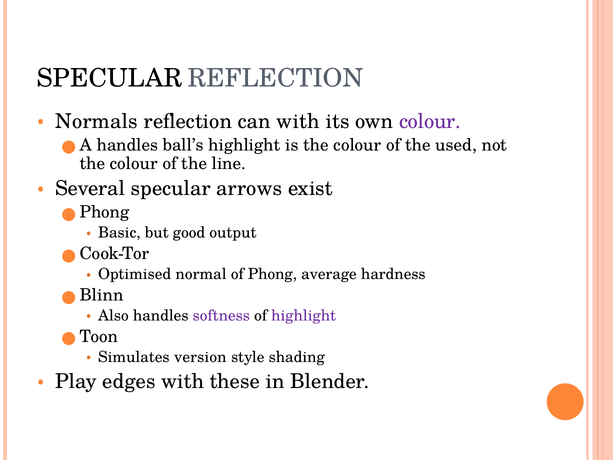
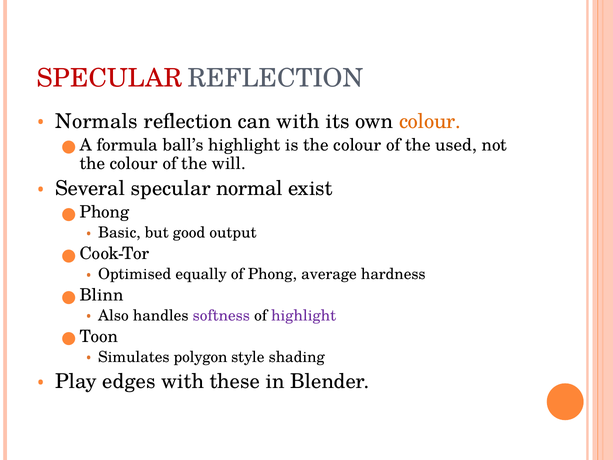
SPECULAR at (109, 78) colour: black -> red
colour at (430, 121) colour: purple -> orange
handles at (127, 145): handles -> formula
line: line -> will
arrows: arrows -> normal
normal: normal -> equally
version: version -> polygon
